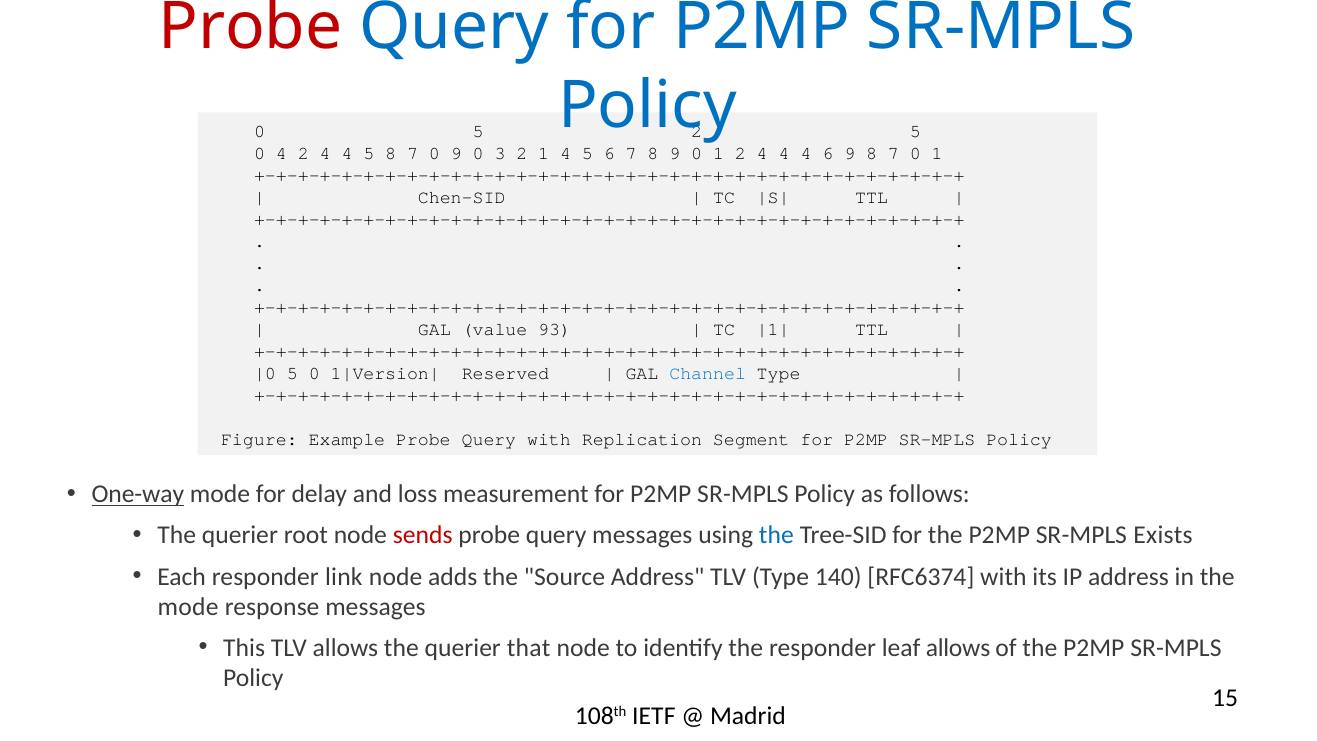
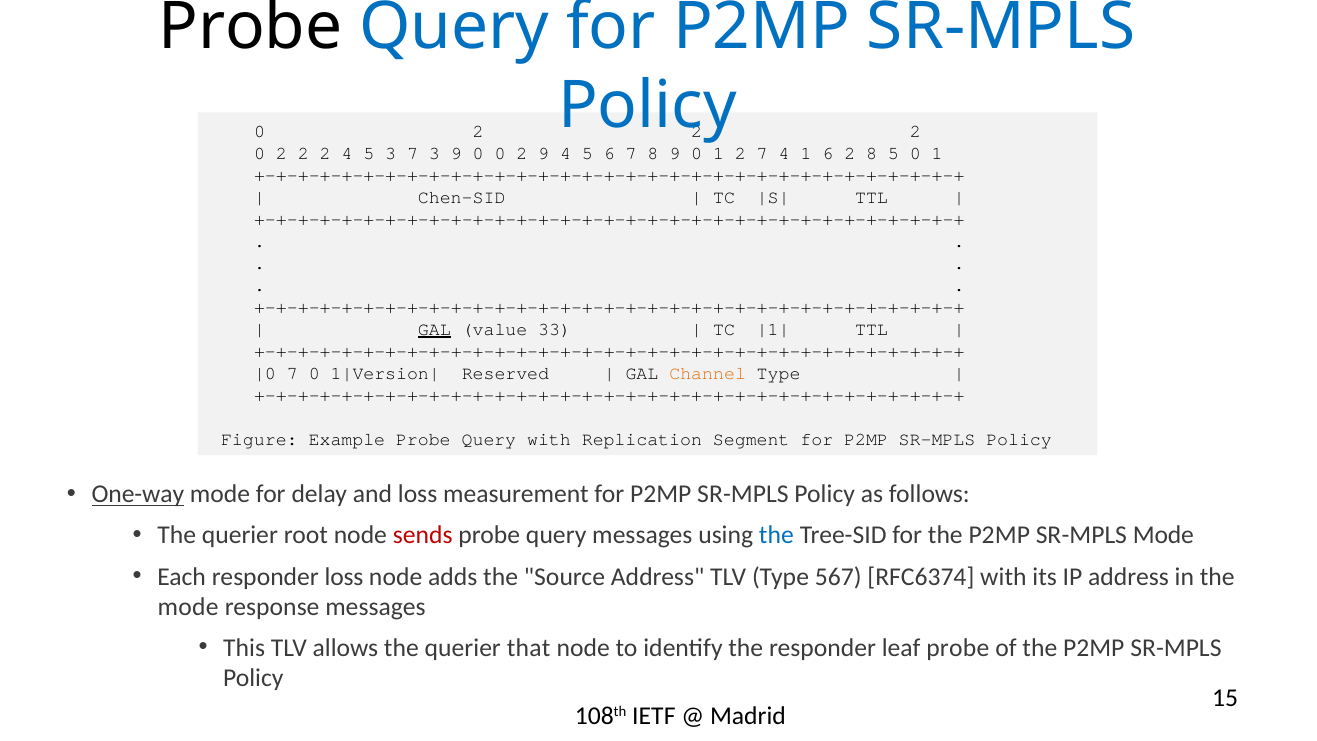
Probe at (251, 27) colour: red -> black
5 at (478, 131): 5 -> 2
5 at (915, 131): 5 -> 2
4 at (281, 153): 4 -> 2
4 at (325, 153): 4 -> 2
5 8: 8 -> 3
0 at (434, 153): 0 -> 3
0 3: 3 -> 0
2 1: 1 -> 9
4 at (762, 153): 4 -> 7
4 at (806, 153): 4 -> 1
6 9: 9 -> 2
7 at (893, 153): 7 -> 5
GAL at (434, 329) underline: none -> present
93: 93 -> 33
5 at (292, 373): 5 -> 7
Channel colour: blue -> orange
SR-MPLS Exists: Exists -> Mode
responder link: link -> loss
140: 140 -> 567
leaf allows: allows -> probe
